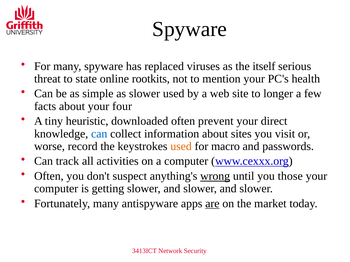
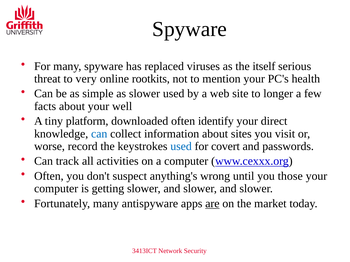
state: state -> very
four: four -> well
heuristic: heuristic -> platform
prevent: prevent -> identify
used at (181, 147) colour: orange -> blue
macro: macro -> covert
wrong underline: present -> none
